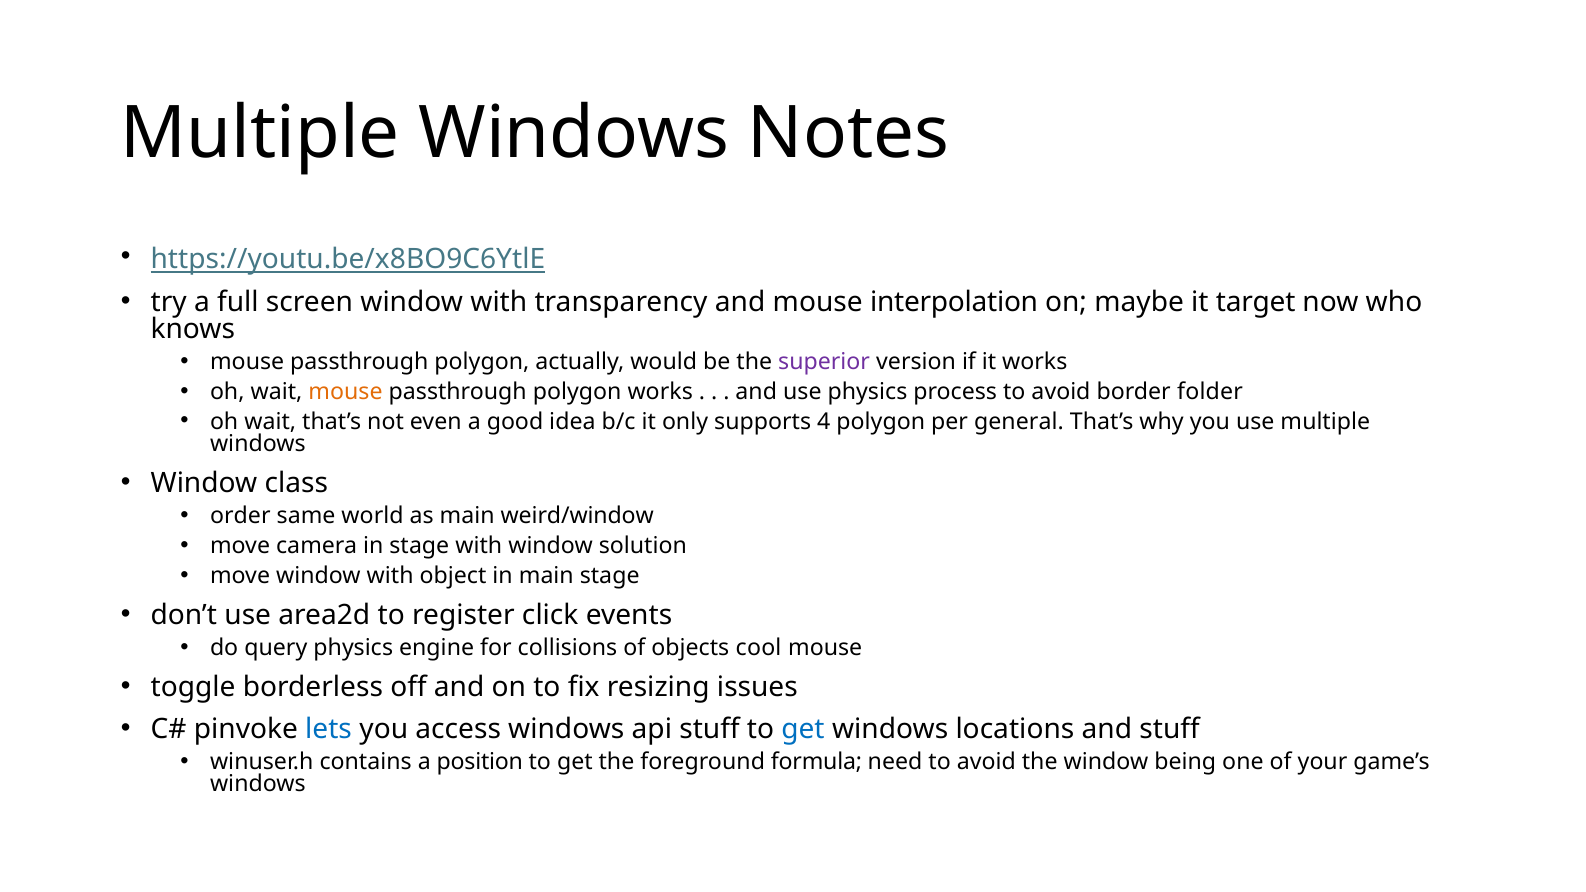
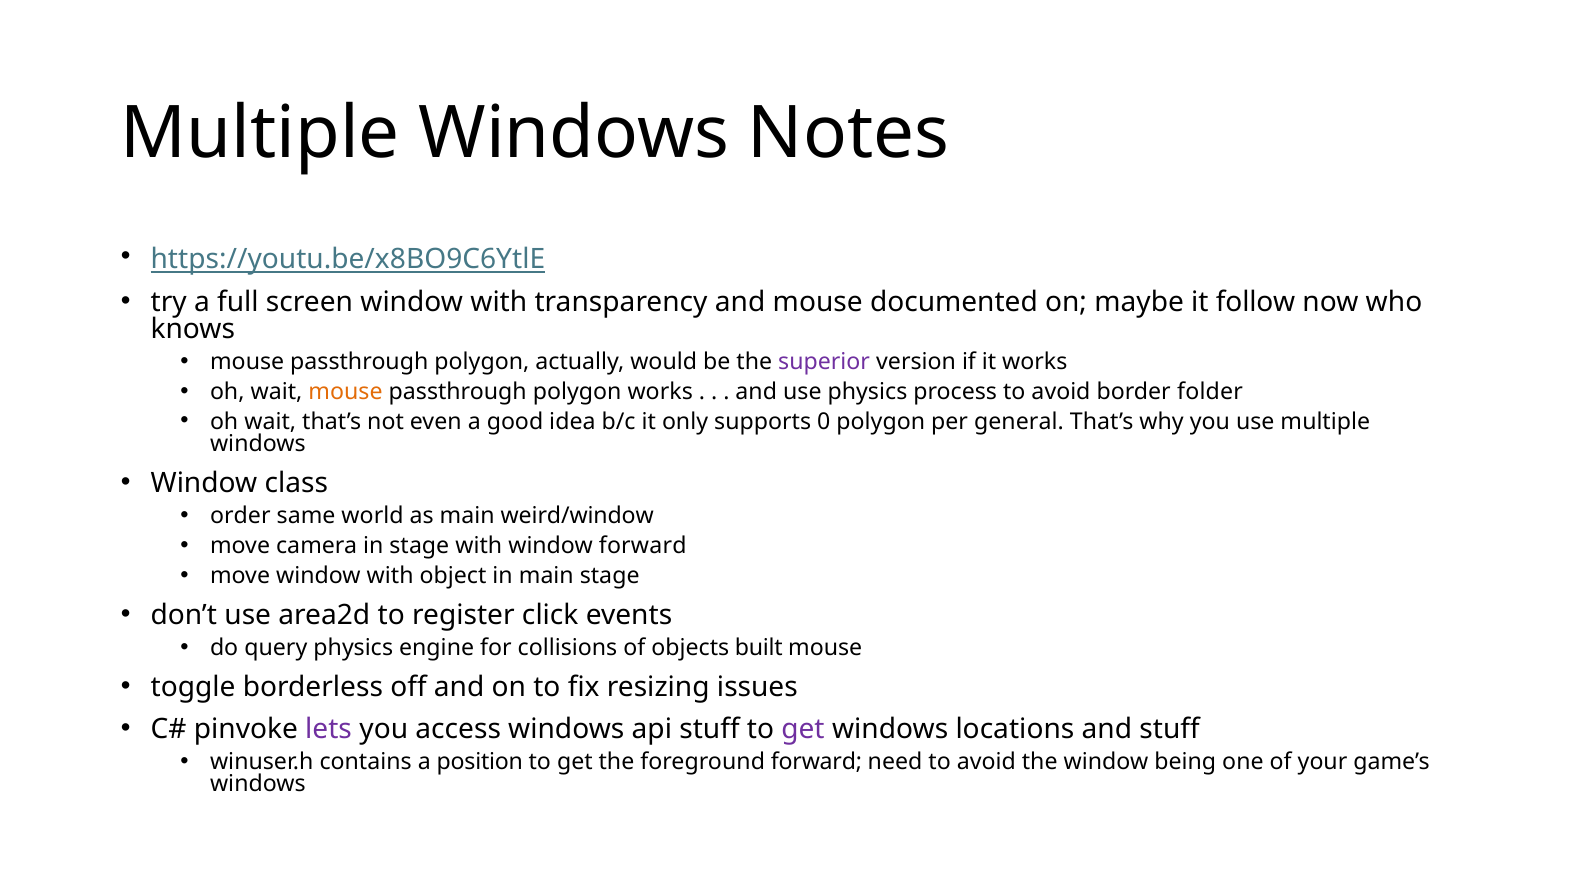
interpolation: interpolation -> documented
target: target -> follow
4: 4 -> 0
window solution: solution -> forward
cool: cool -> built
lets colour: blue -> purple
get at (803, 730) colour: blue -> purple
foreground formula: formula -> forward
